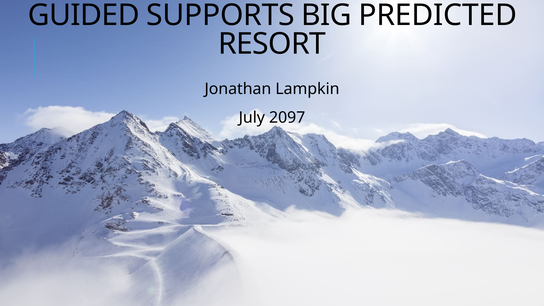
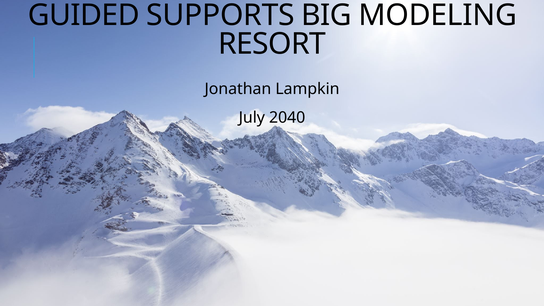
PREDICTED: PREDICTED -> MODELING
2097: 2097 -> 2040
